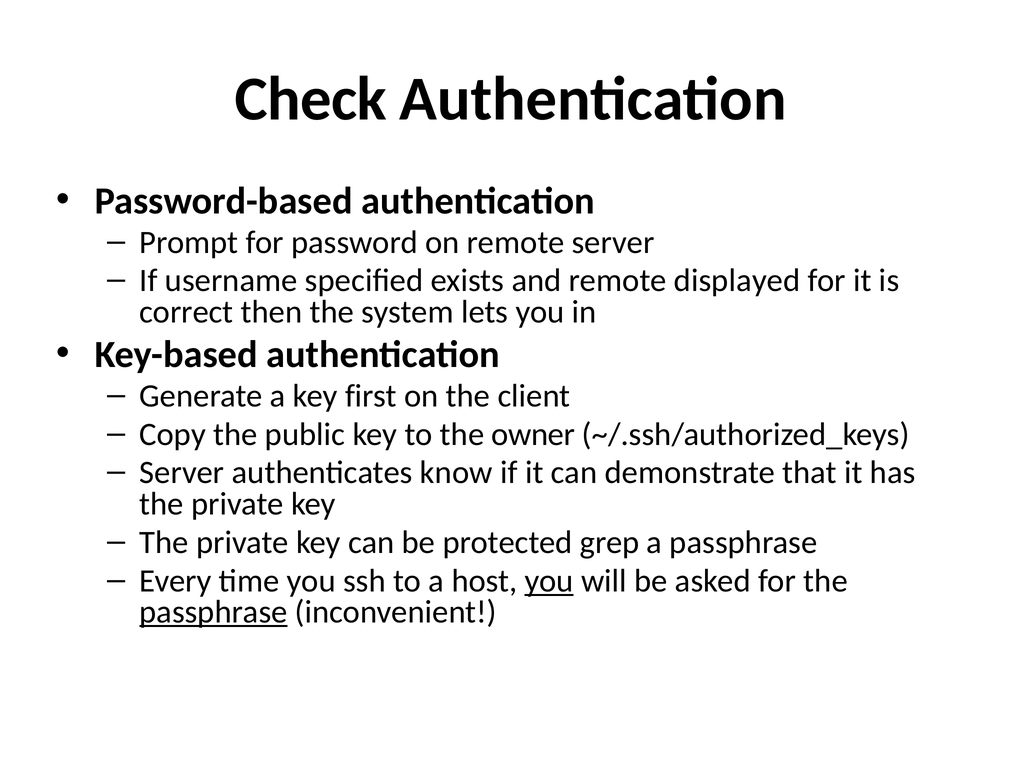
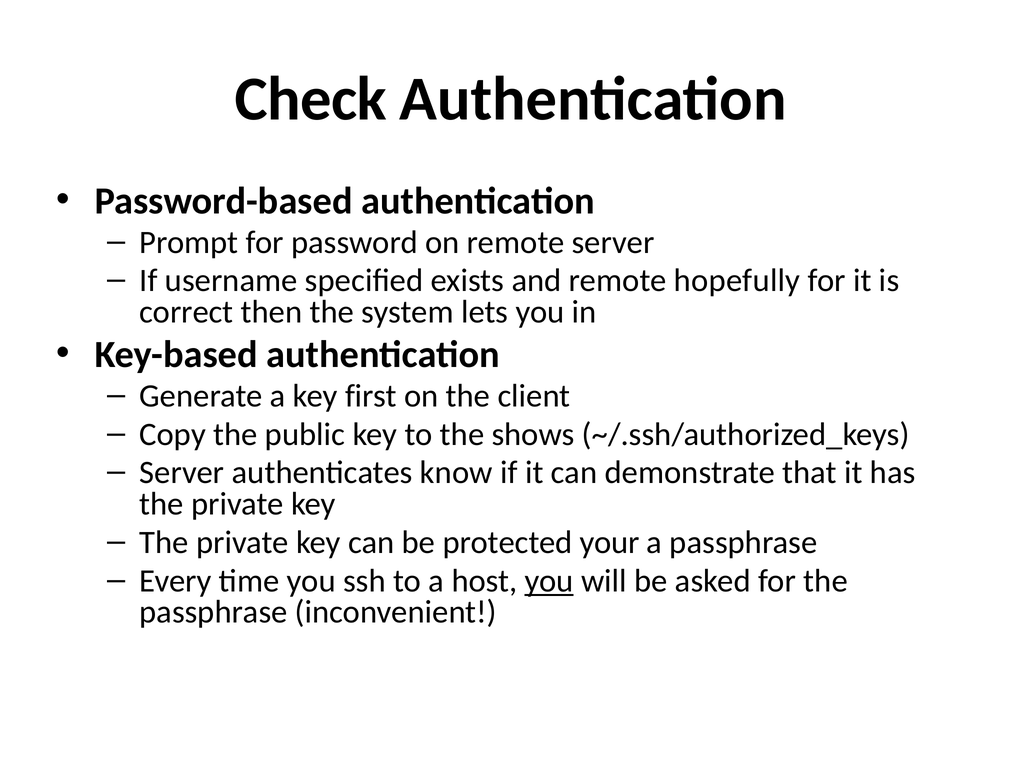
displayed: displayed -> hopefully
owner: owner -> shows
grep: grep -> your
passphrase at (213, 612) underline: present -> none
